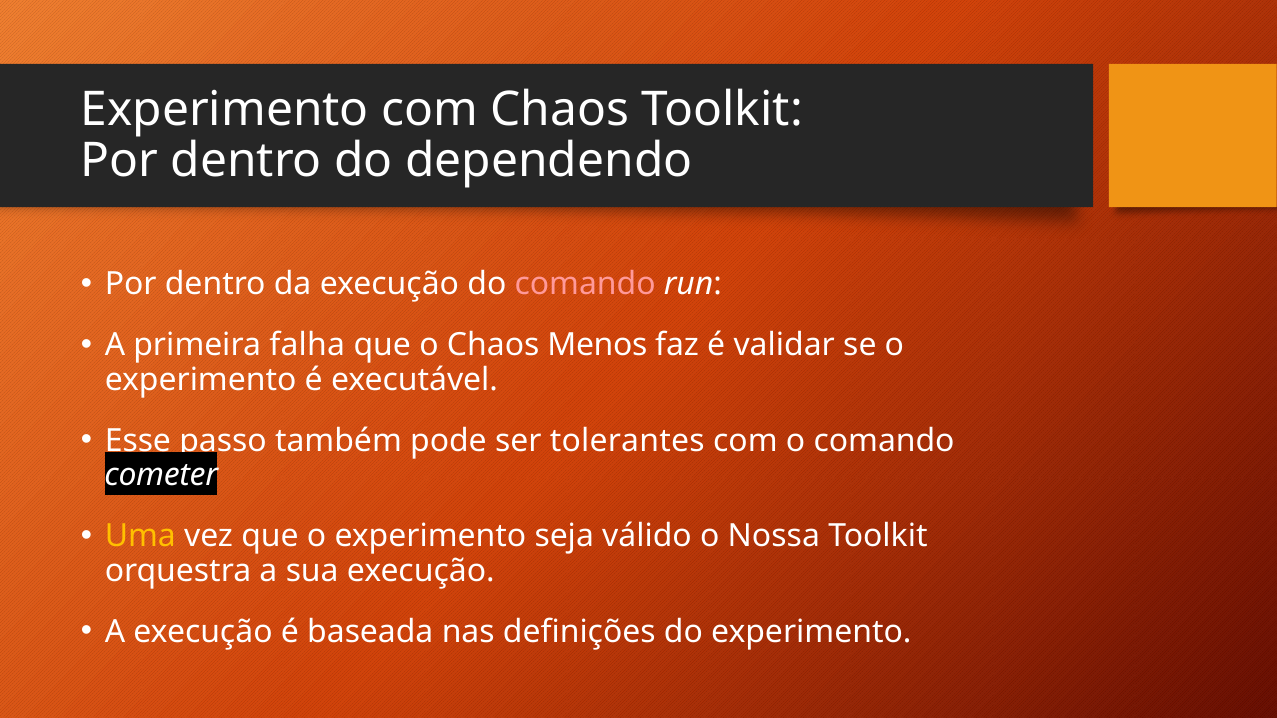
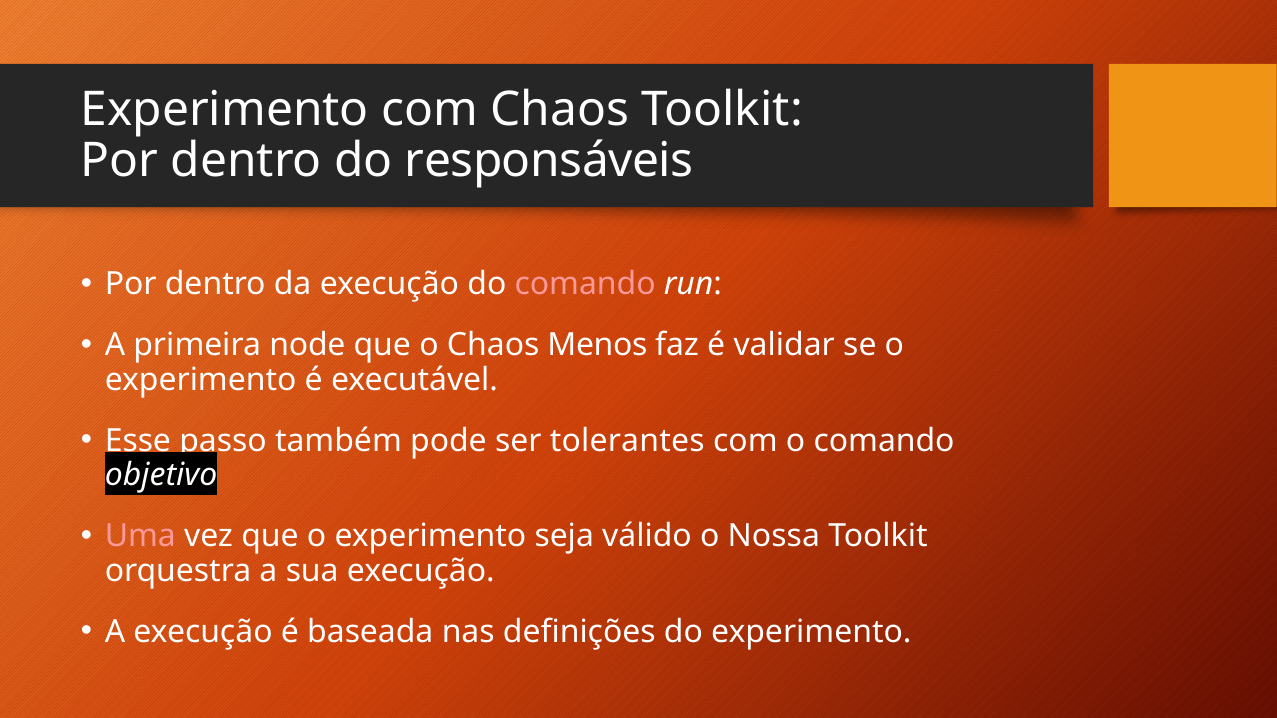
dependendo: dependendo -> responsáveis
falha: falha -> node
cometer: cometer -> objetivo
Uma colour: yellow -> pink
